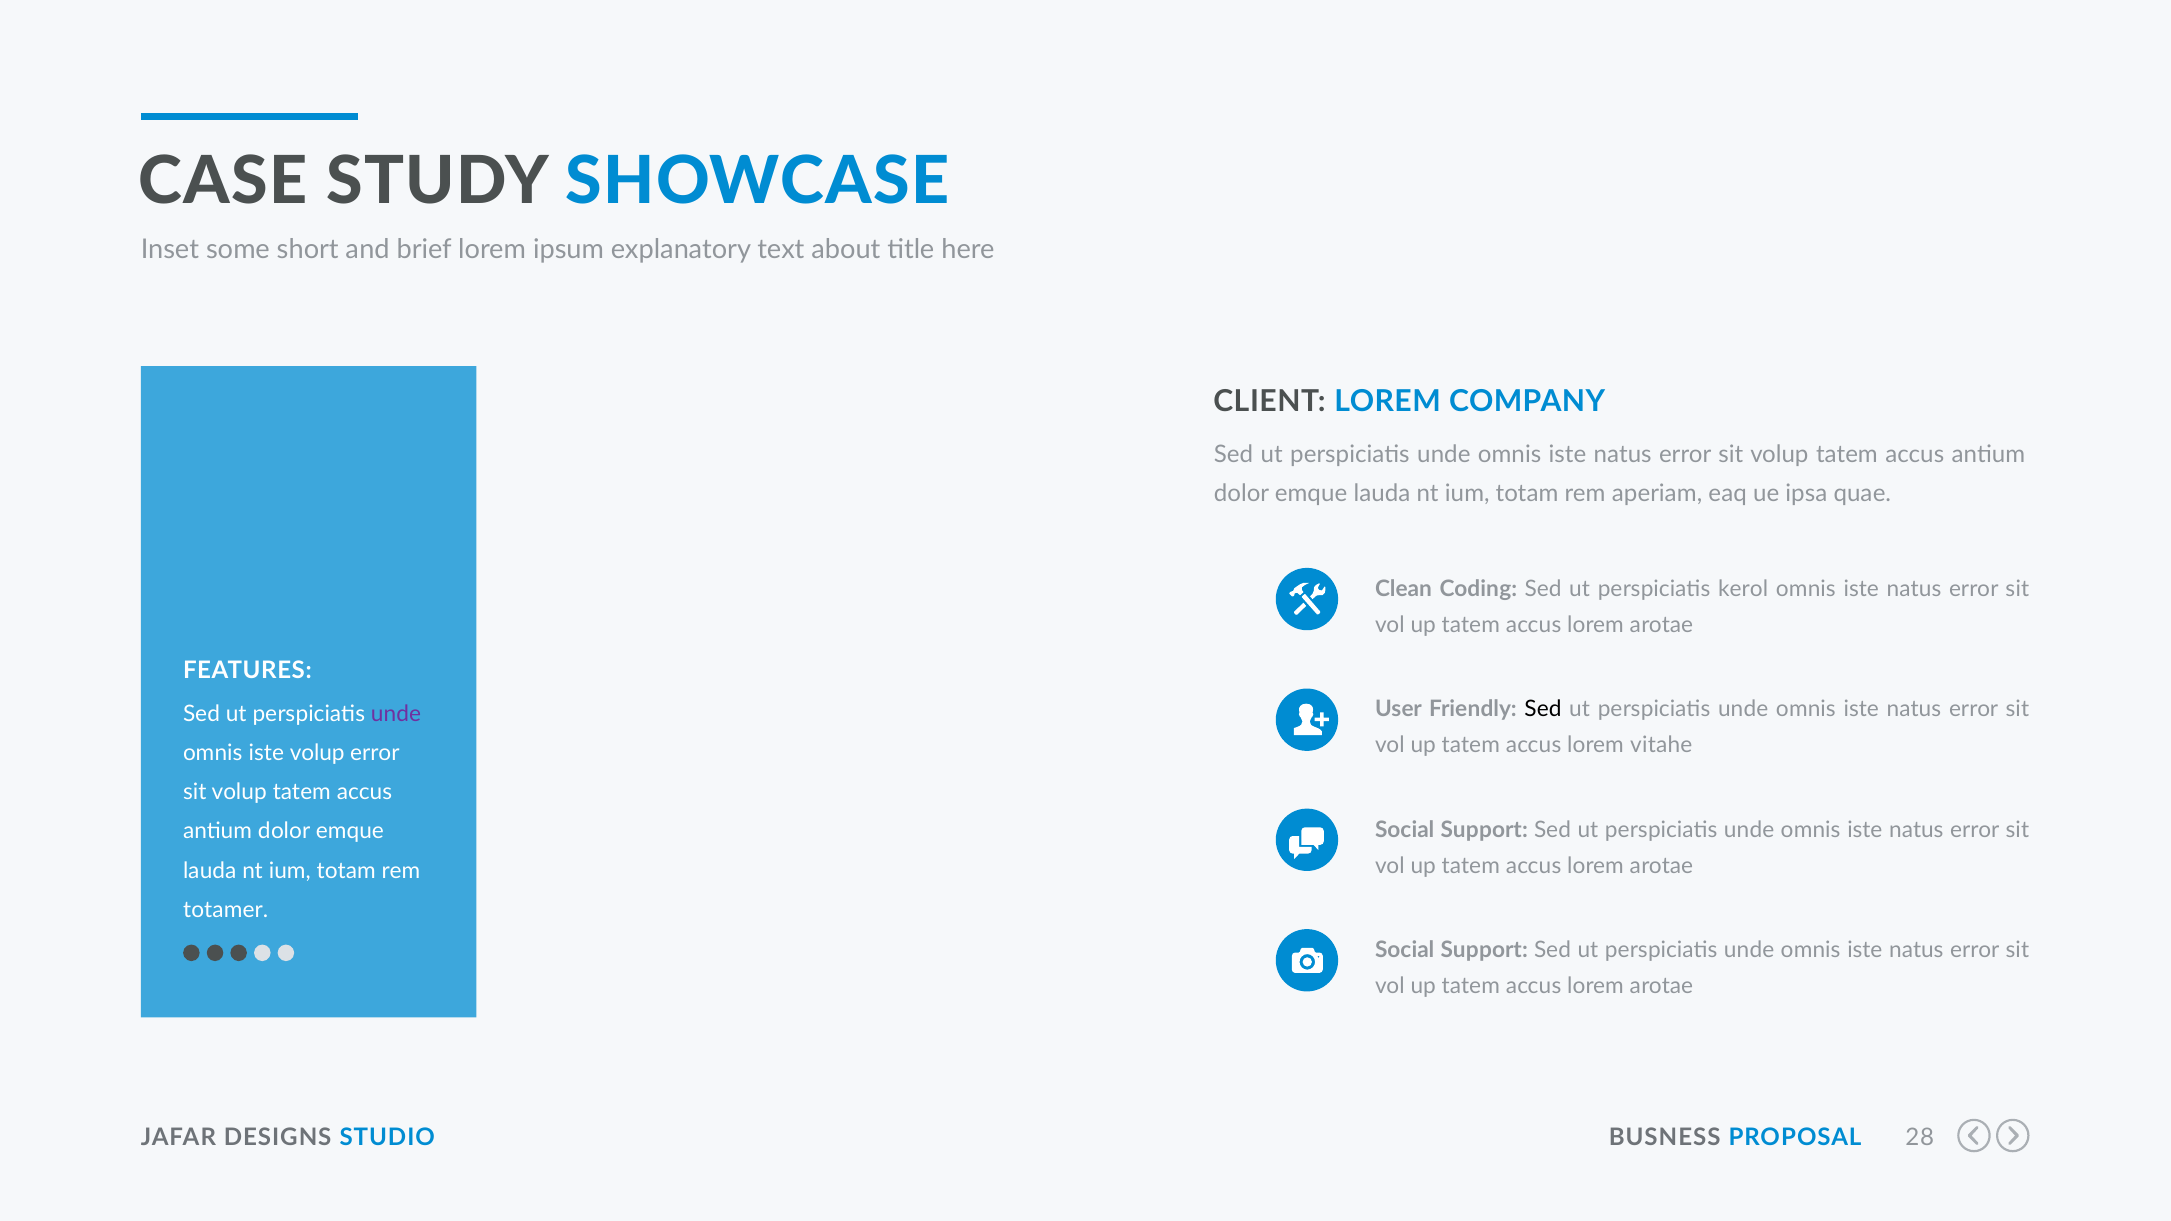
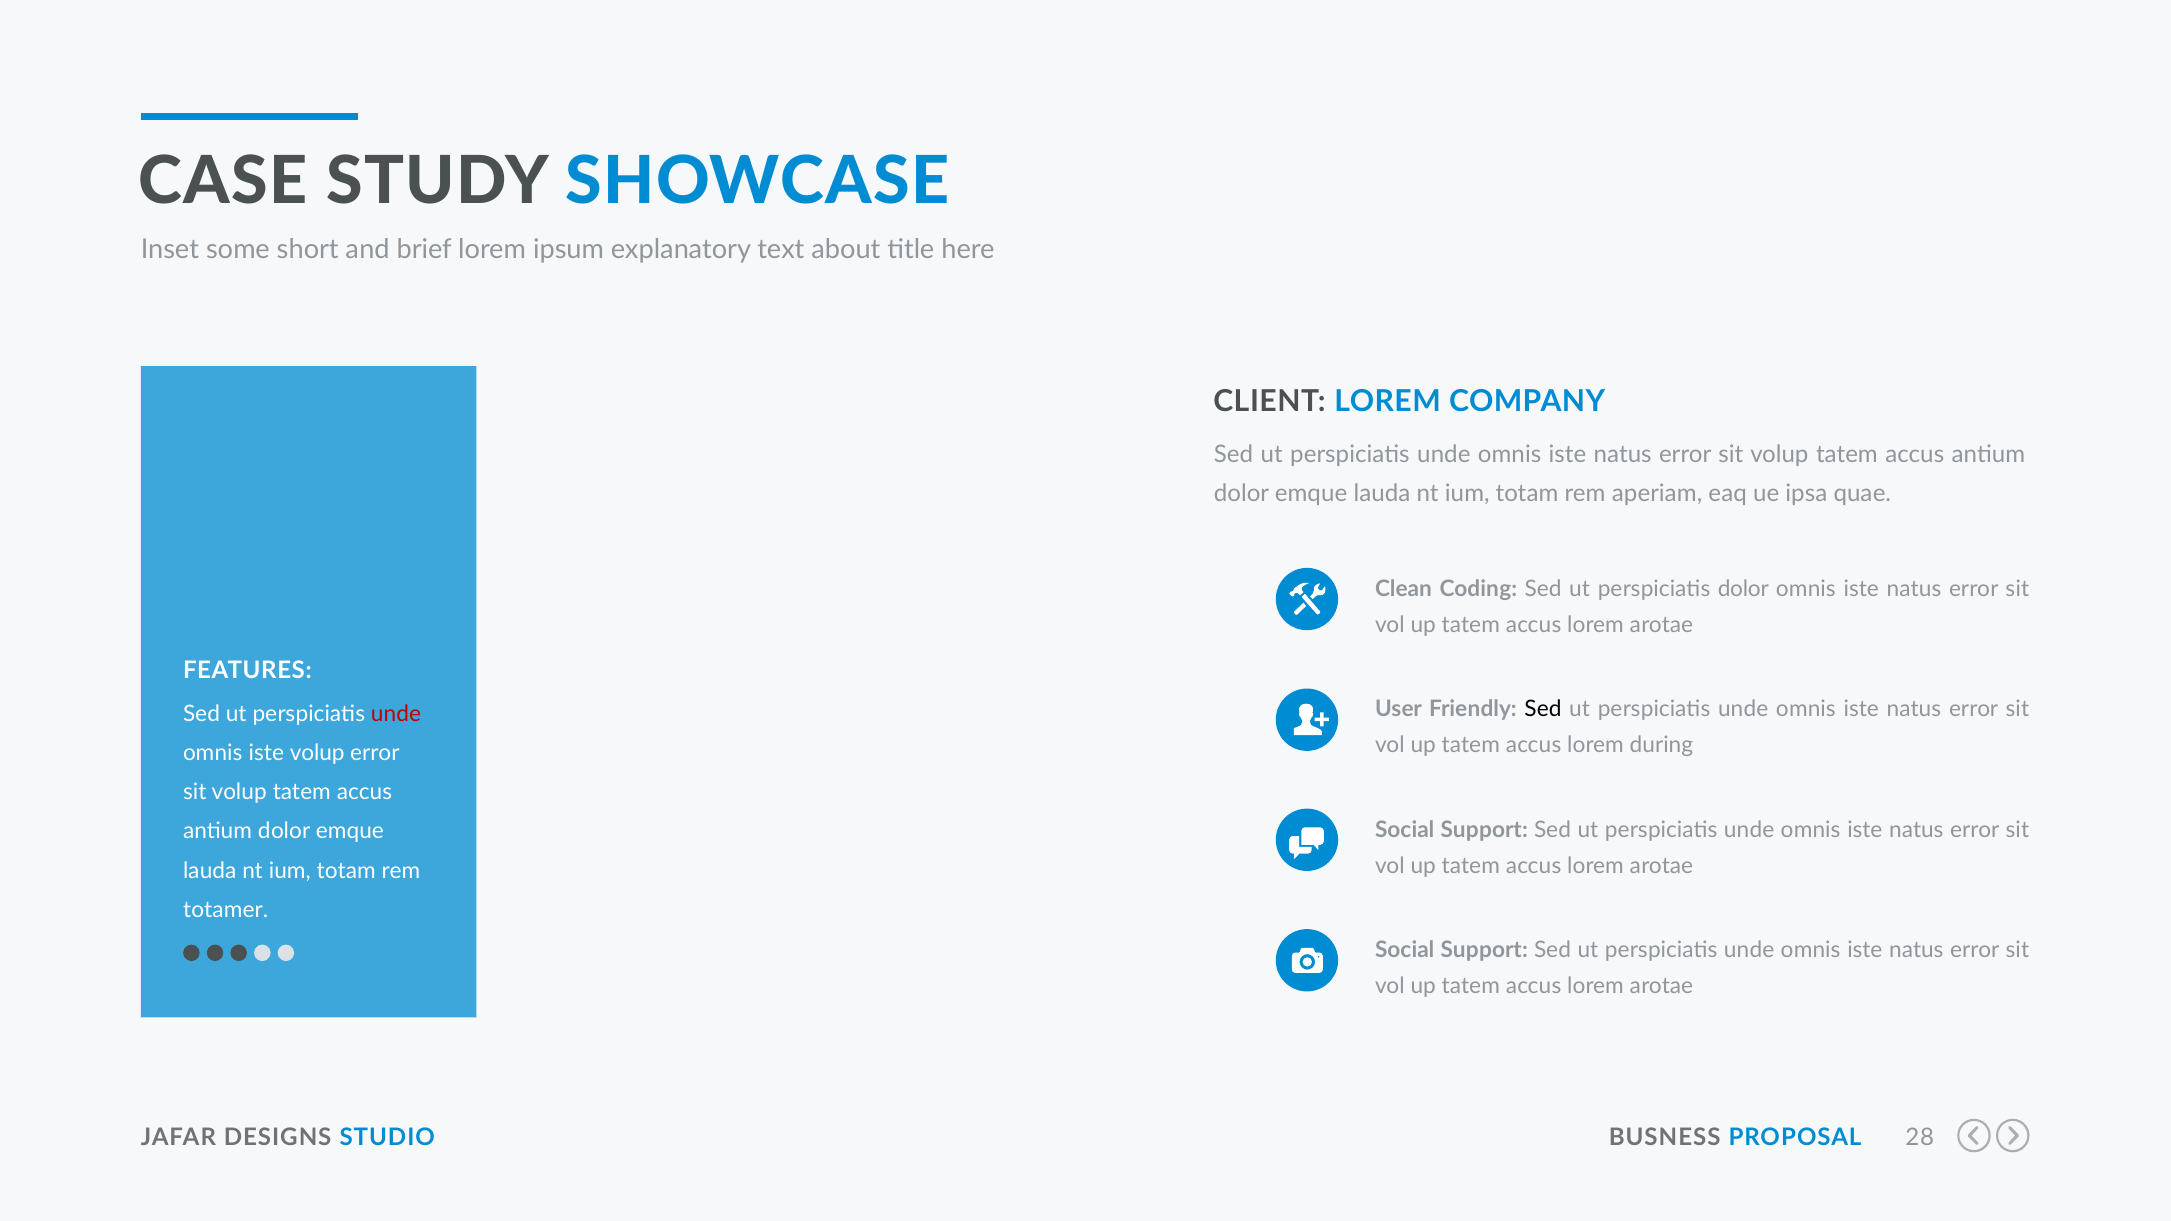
perspiciatis kerol: kerol -> dolor
unde at (396, 714) colour: purple -> red
vitahe: vitahe -> during
